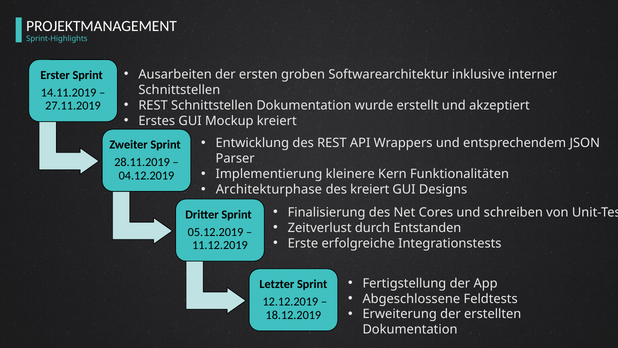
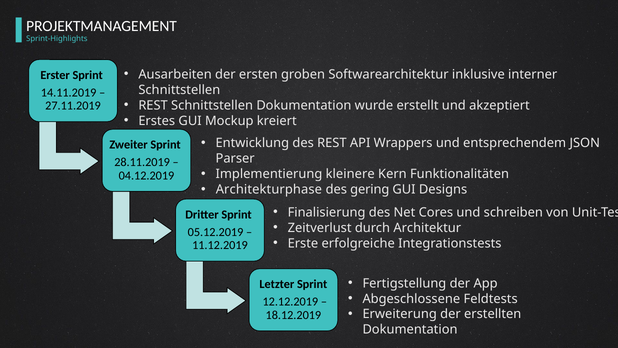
des kreiert: kreiert -> gering
Entstanden: Entstanden -> Architektur
